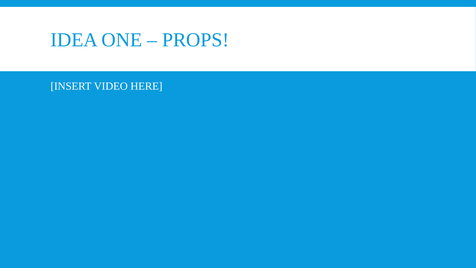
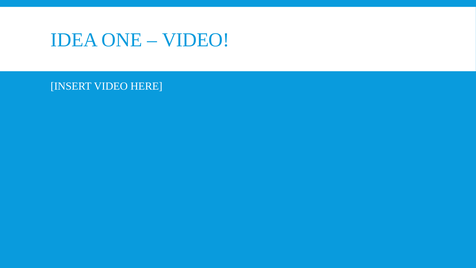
PROPS at (196, 40): PROPS -> VIDEO
